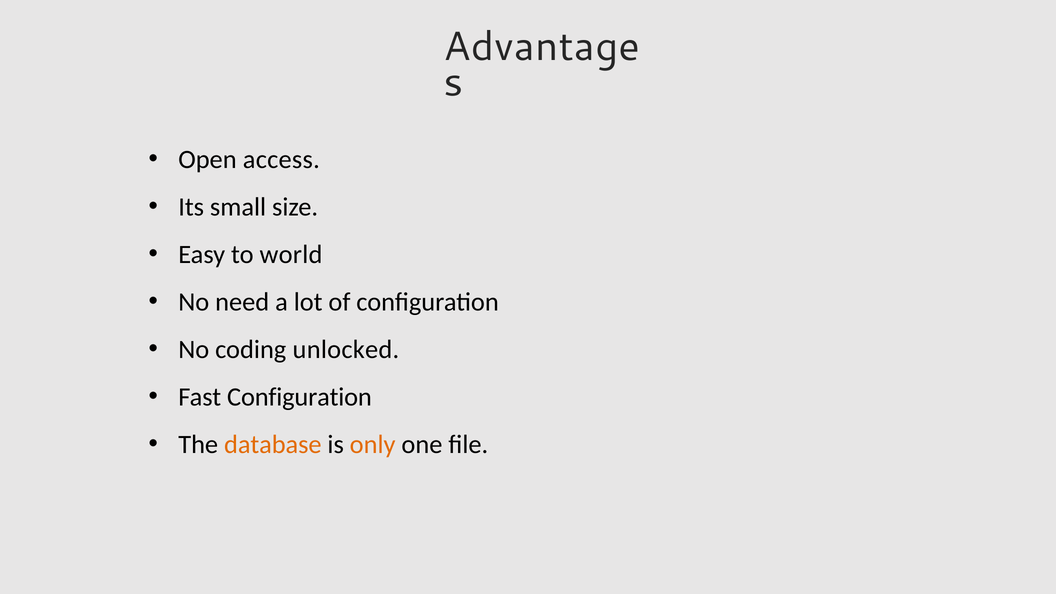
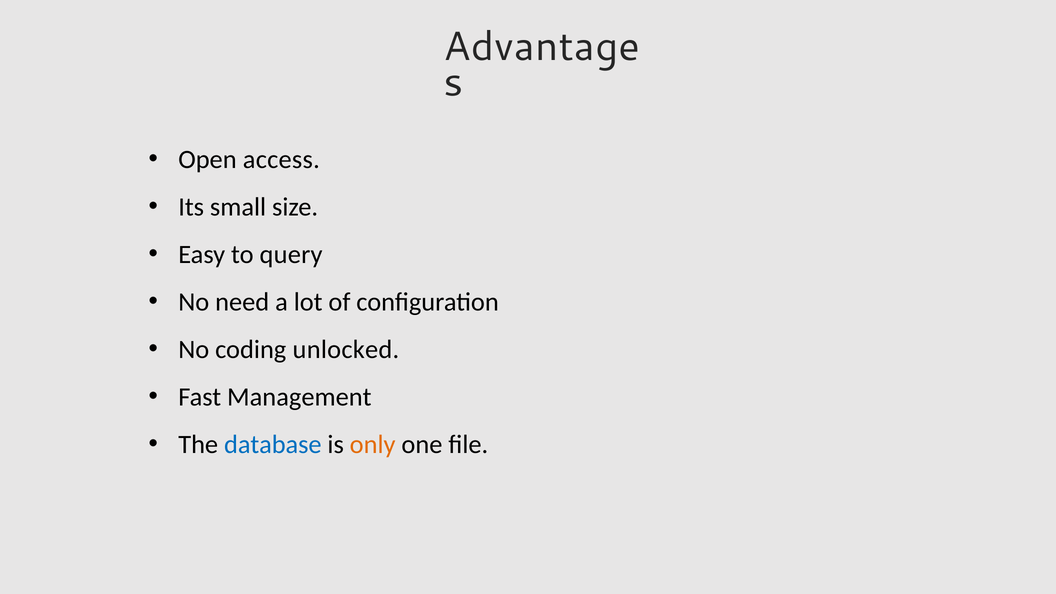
world: world -> query
Fast Configuration: Configuration -> Management
database colour: orange -> blue
